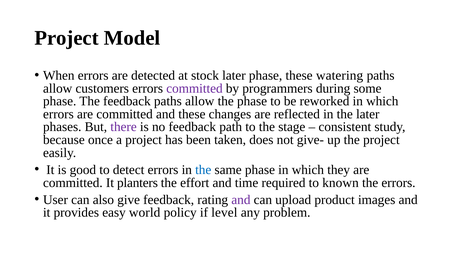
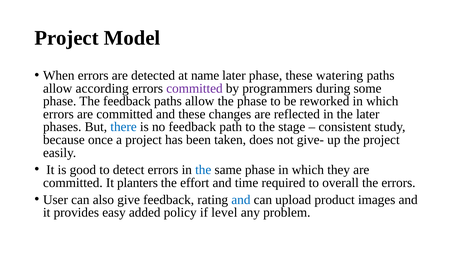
stock: stock -> name
customers: customers -> according
there colour: purple -> blue
known: known -> overall
and at (241, 200) colour: purple -> blue
world: world -> added
